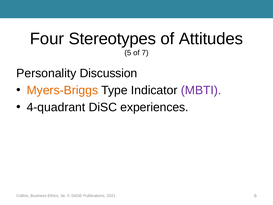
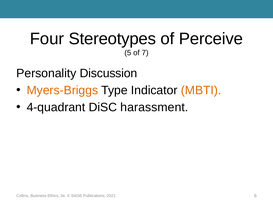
Attitudes: Attitudes -> Perceive
MBTI colour: purple -> orange
experiences: experiences -> harassment
